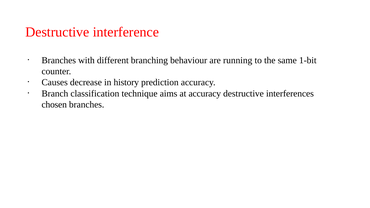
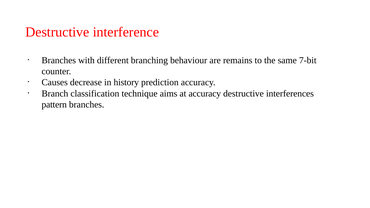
running: running -> remains
1-bit: 1-bit -> 7-bit
chosen: chosen -> pattern
